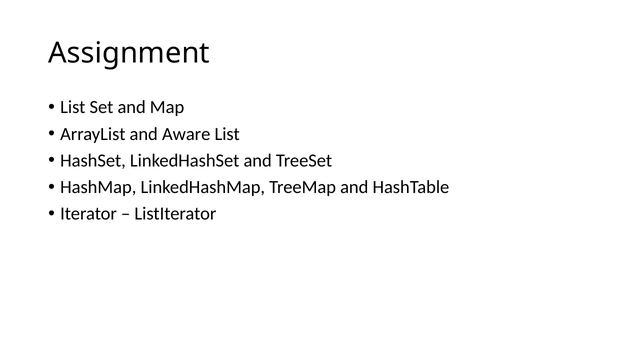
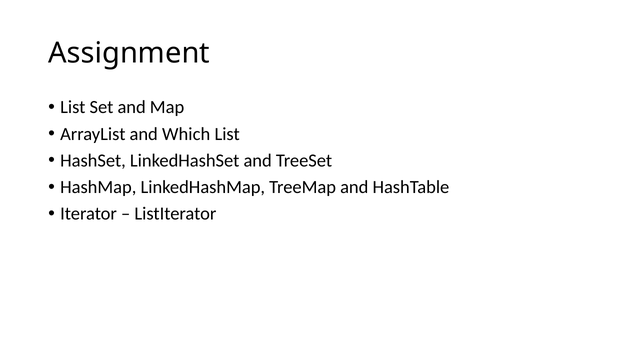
Aware: Aware -> Which
